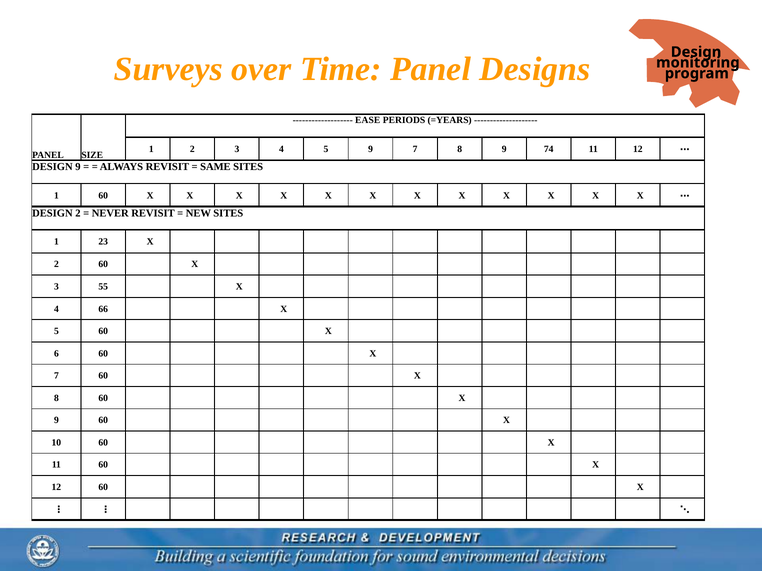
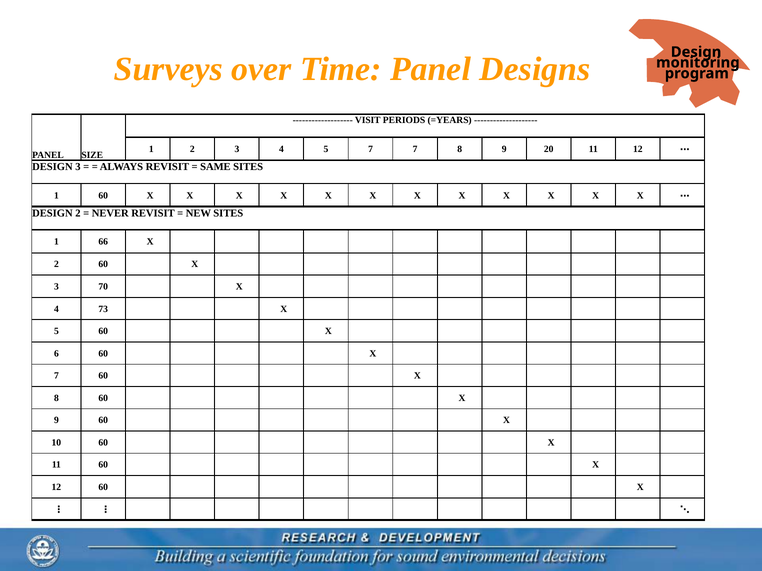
EASE: EASE -> VISIT
5 9: 9 -> 7
74: 74 -> 20
DESIGN 9: 9 -> 3
23: 23 -> 66
55: 55 -> 70
66: 66 -> 73
